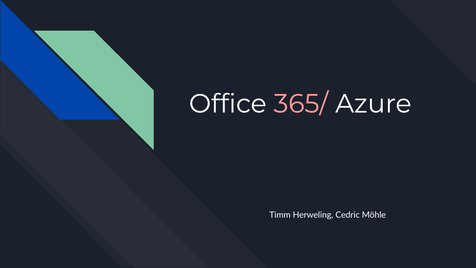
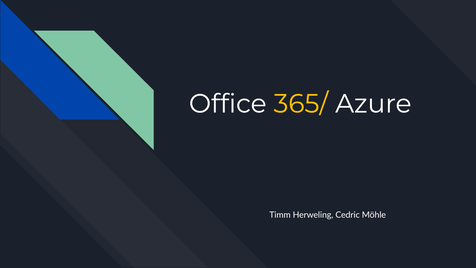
365/ colour: pink -> yellow
